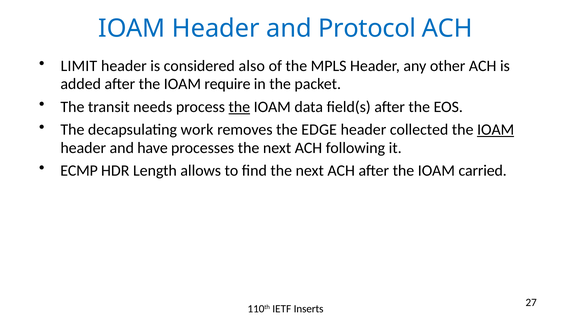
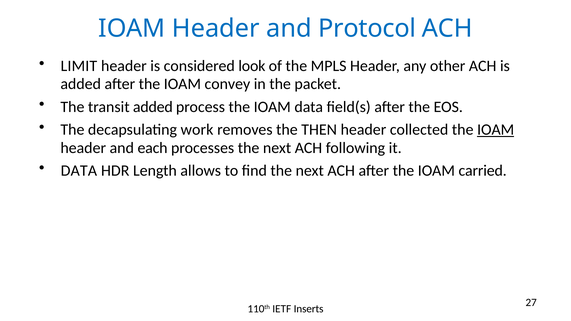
also: also -> look
require: require -> convey
transit needs: needs -> added
the at (239, 107) underline: present -> none
EDGE: EDGE -> THEN
have: have -> each
ECMP at (79, 171): ECMP -> DATA
